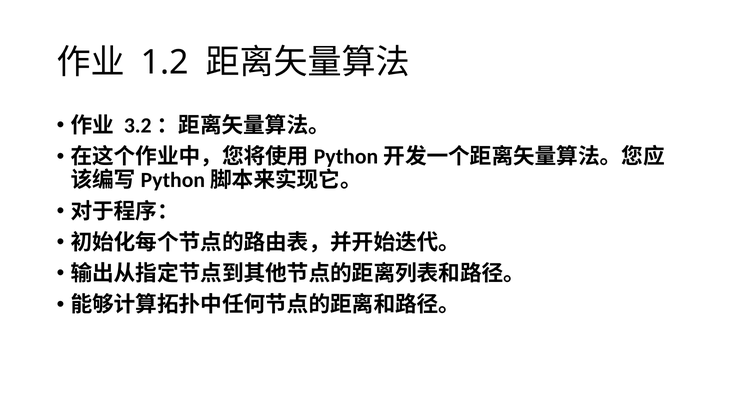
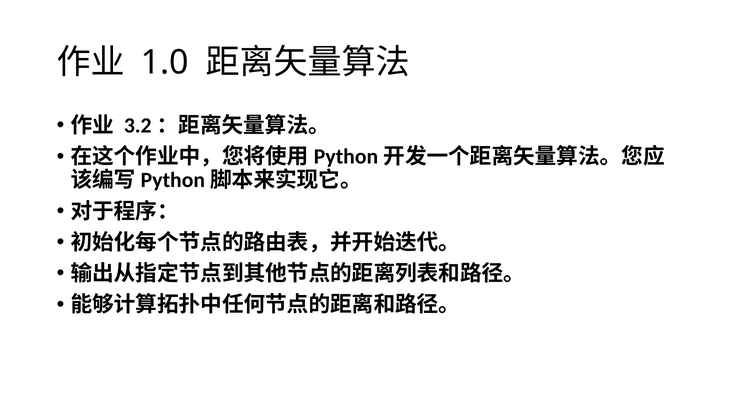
1.2: 1.2 -> 1.0
